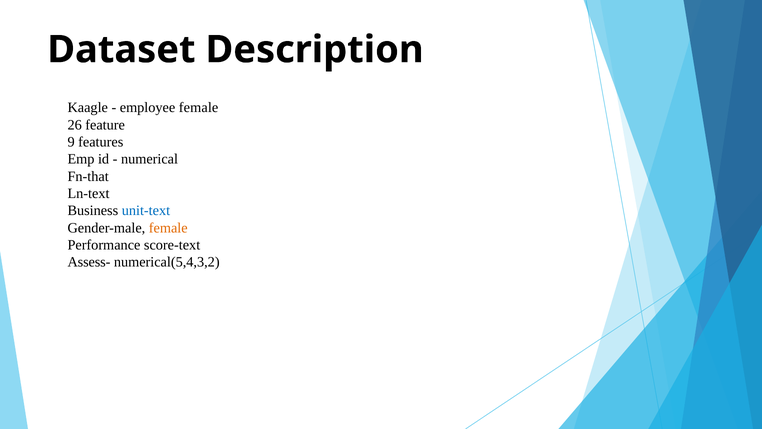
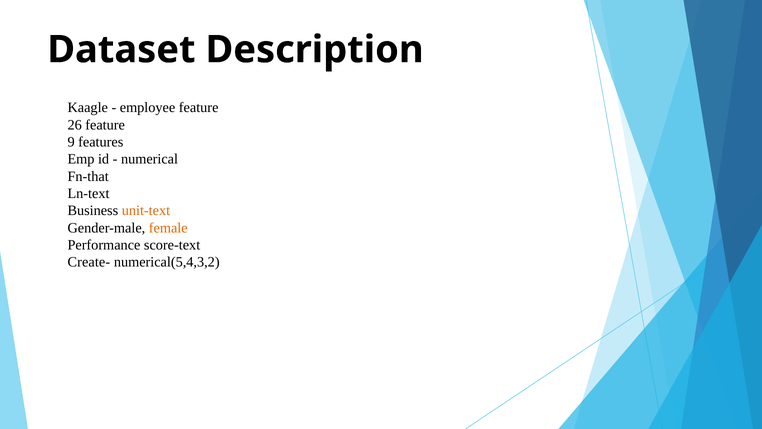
employee female: female -> feature
unit-text colour: blue -> orange
Assess-: Assess- -> Create-
